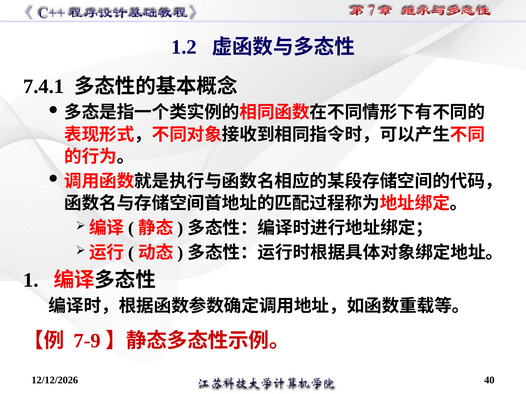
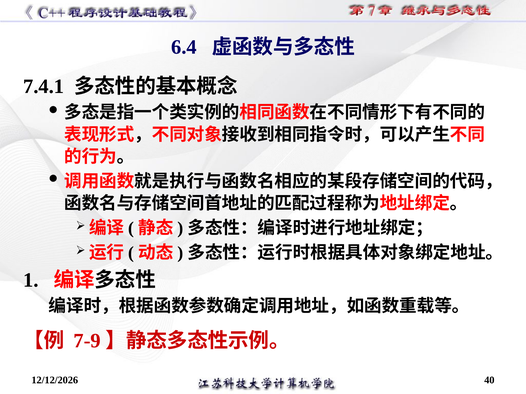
1.2: 1.2 -> 6.4
